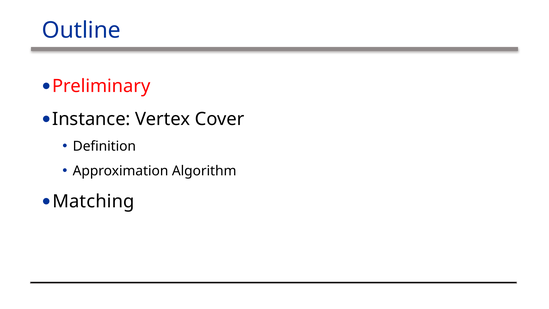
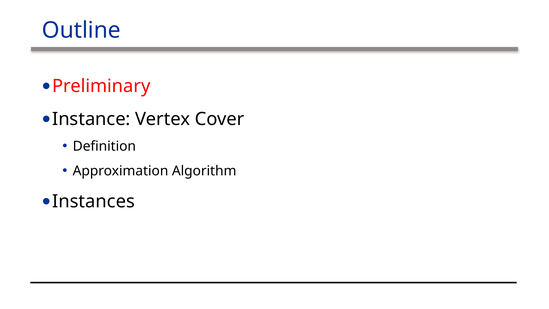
Matching: Matching -> Instances
